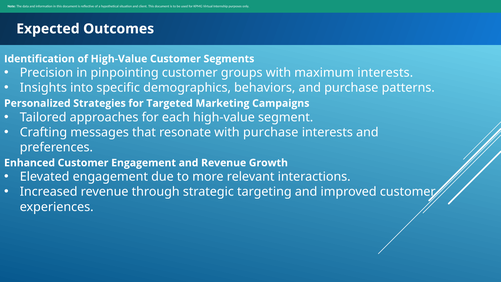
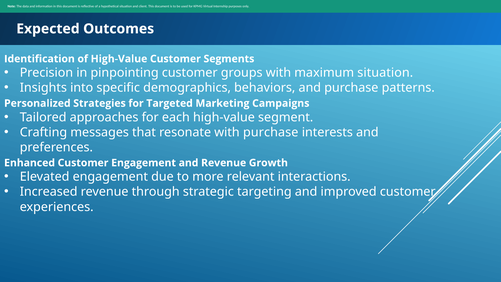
maximum interests: interests -> situation
